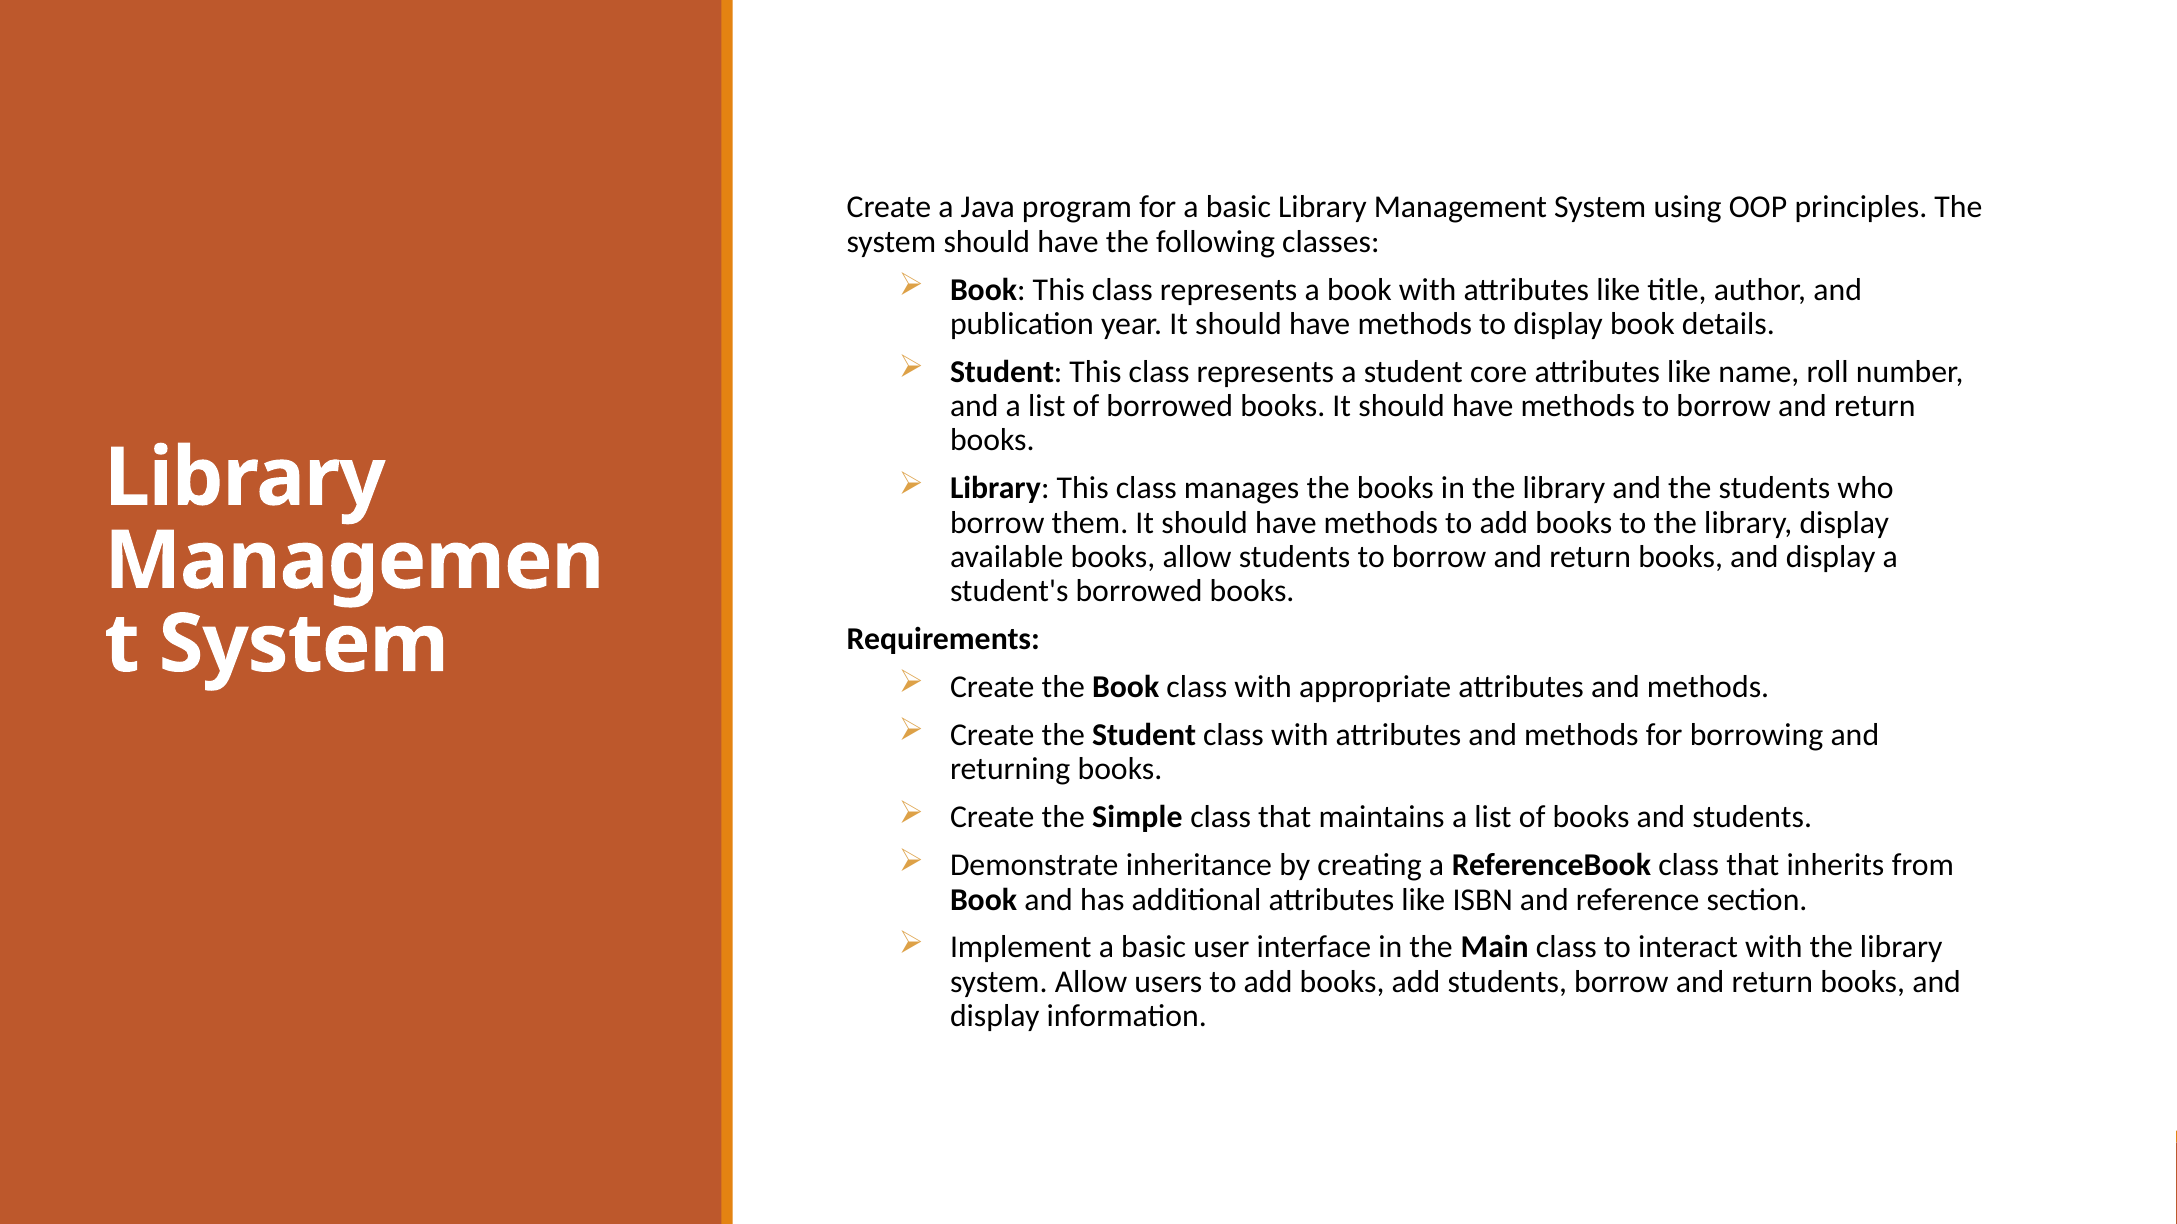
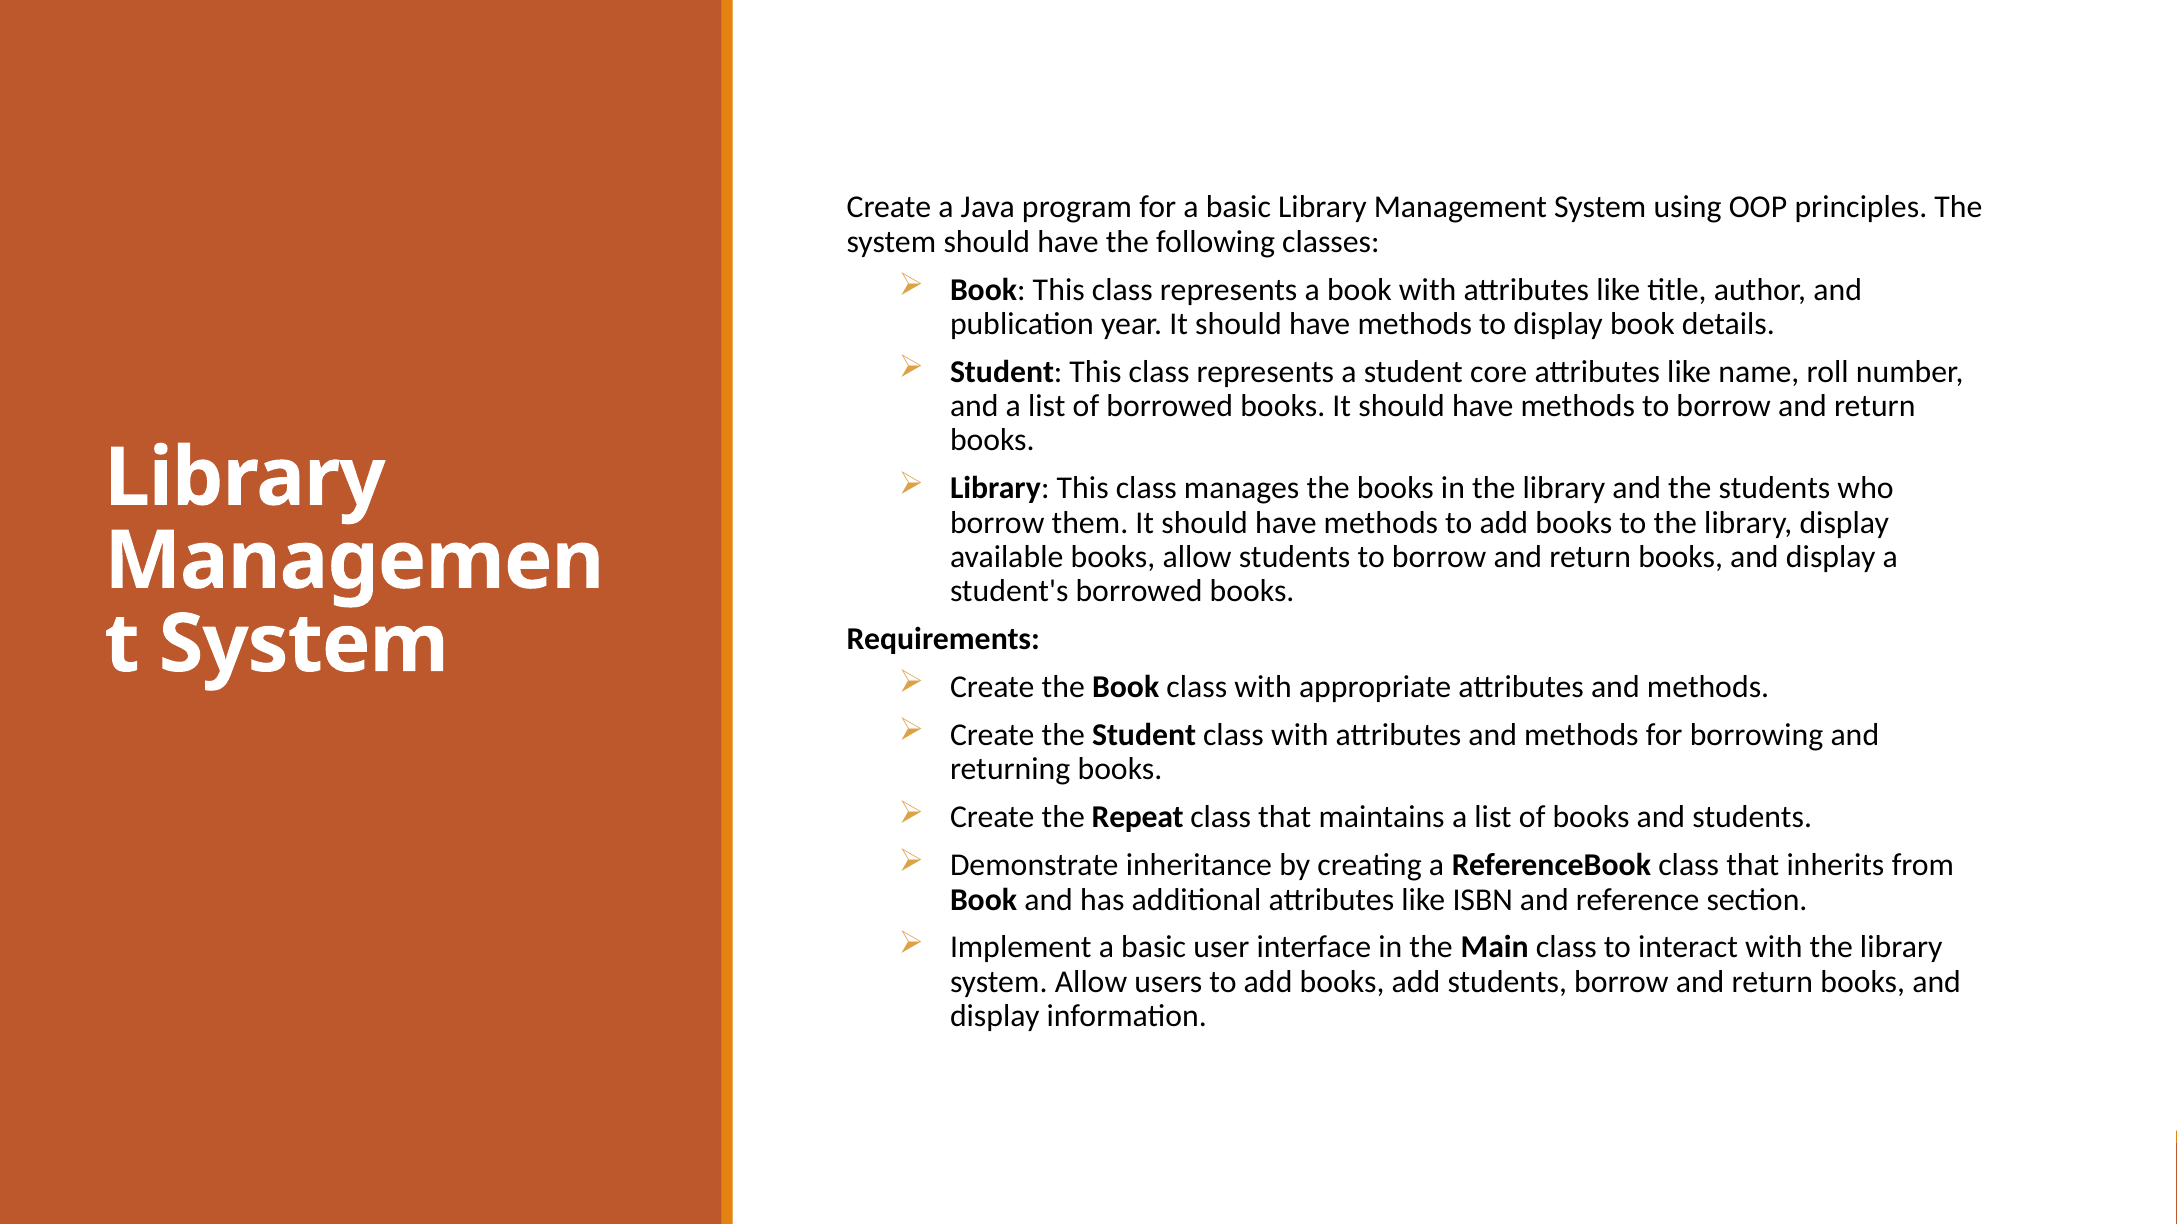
Simple: Simple -> Repeat
